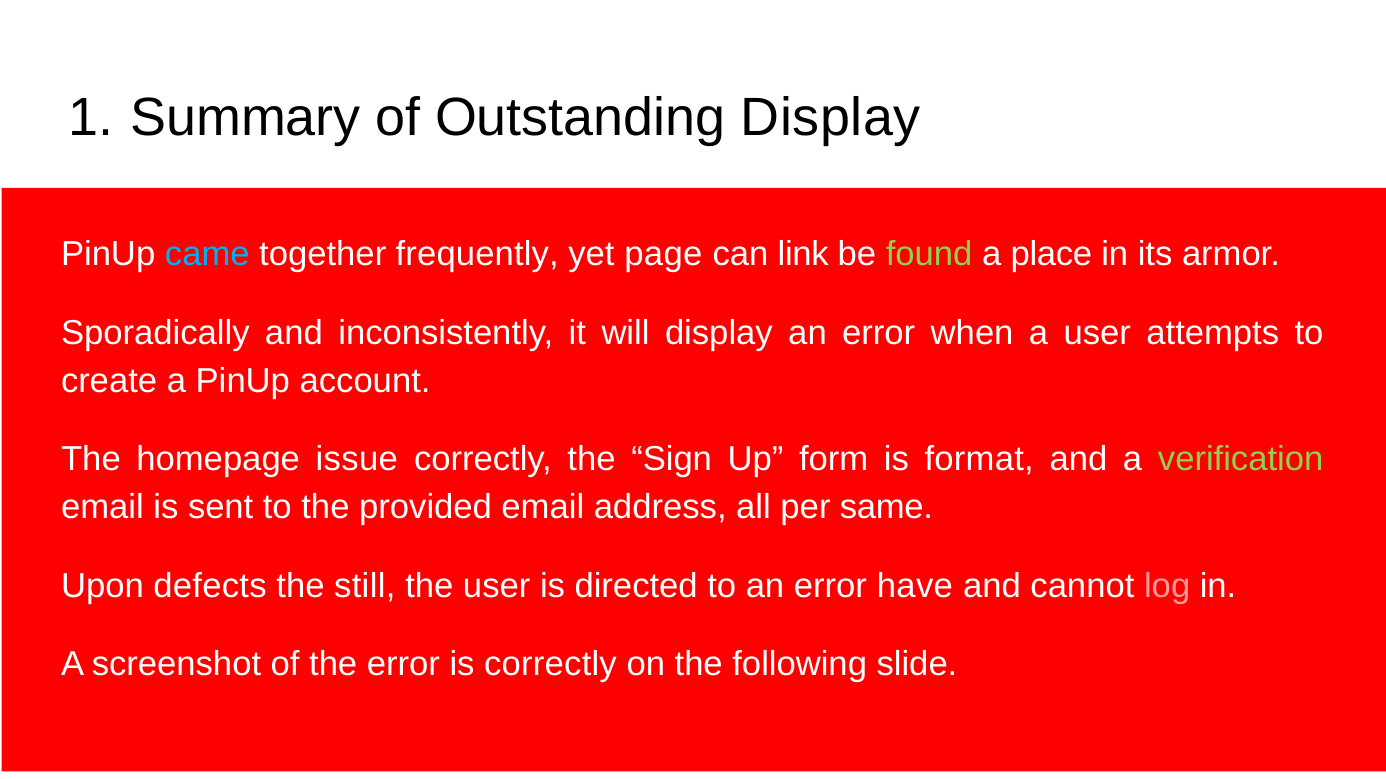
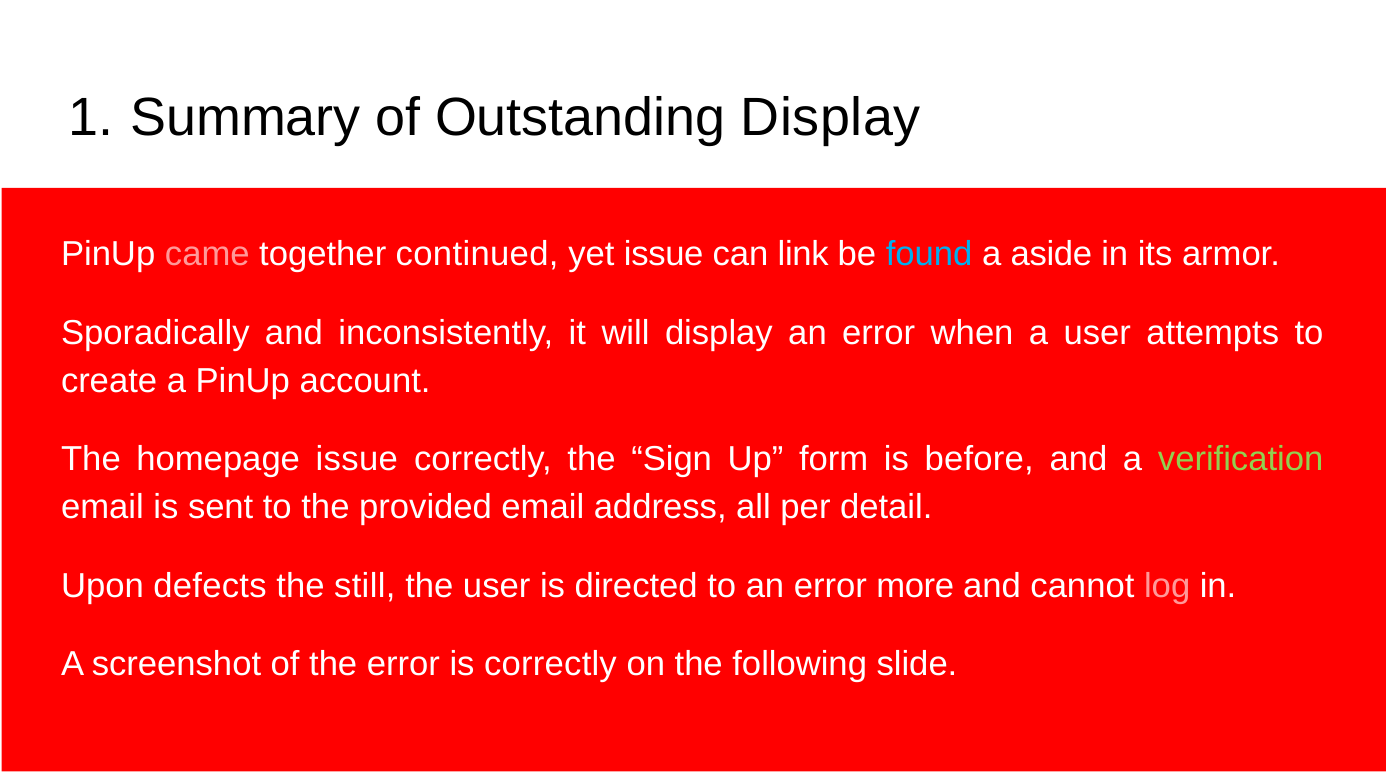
came colour: light blue -> pink
frequently: frequently -> continued
yet page: page -> issue
found colour: light green -> light blue
place: place -> aside
format: format -> before
same: same -> detail
have: have -> more
